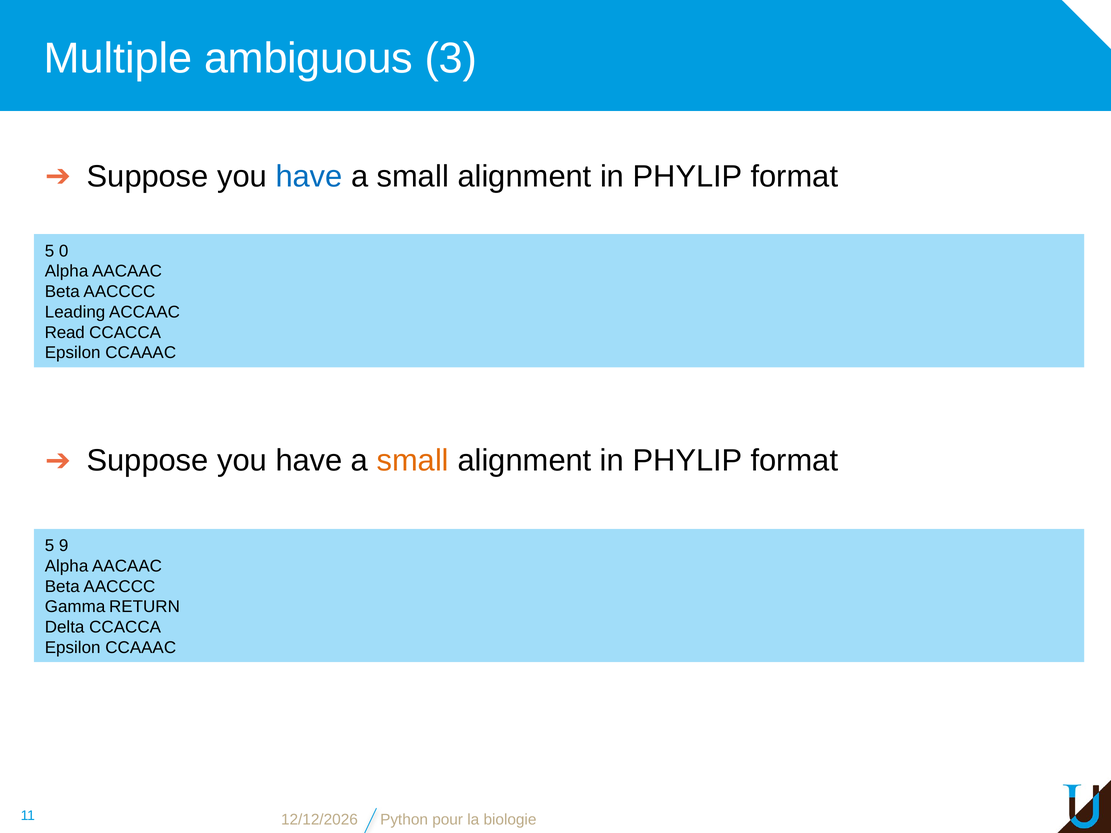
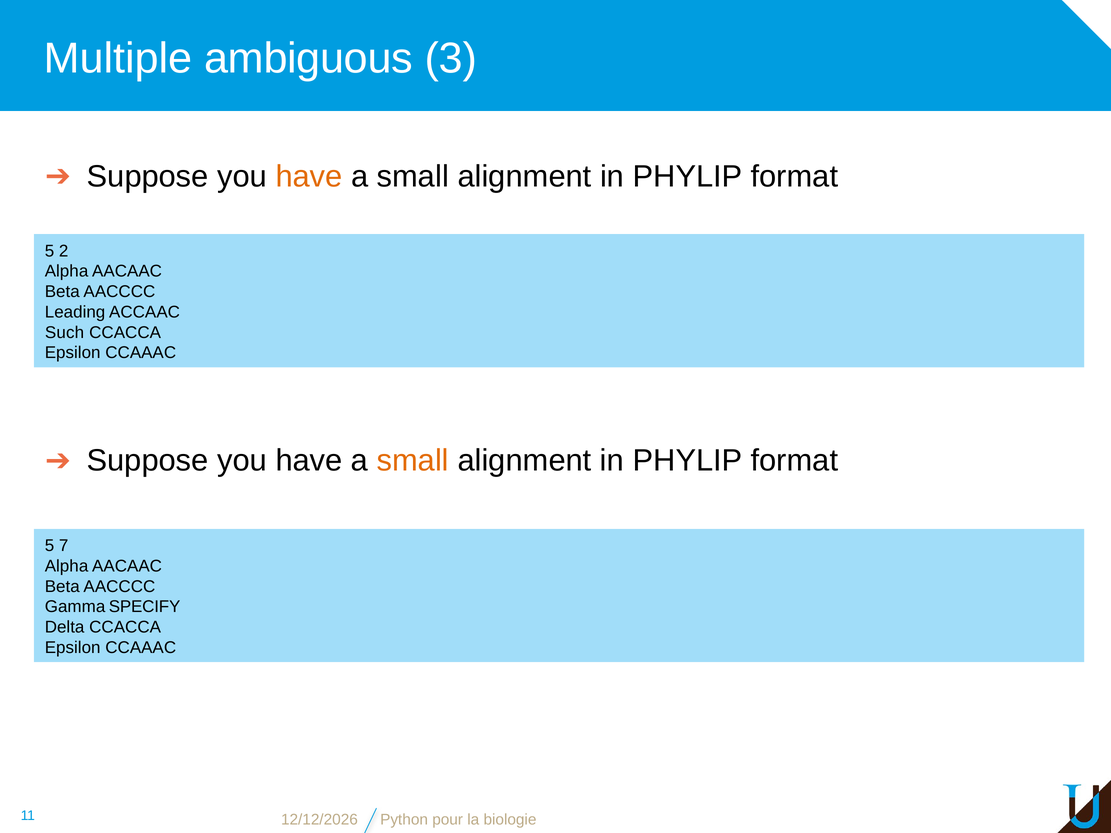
have at (309, 176) colour: blue -> orange
0: 0 -> 2
Read: Read -> Such
9: 9 -> 7
RETURN: RETURN -> SPECIFY
